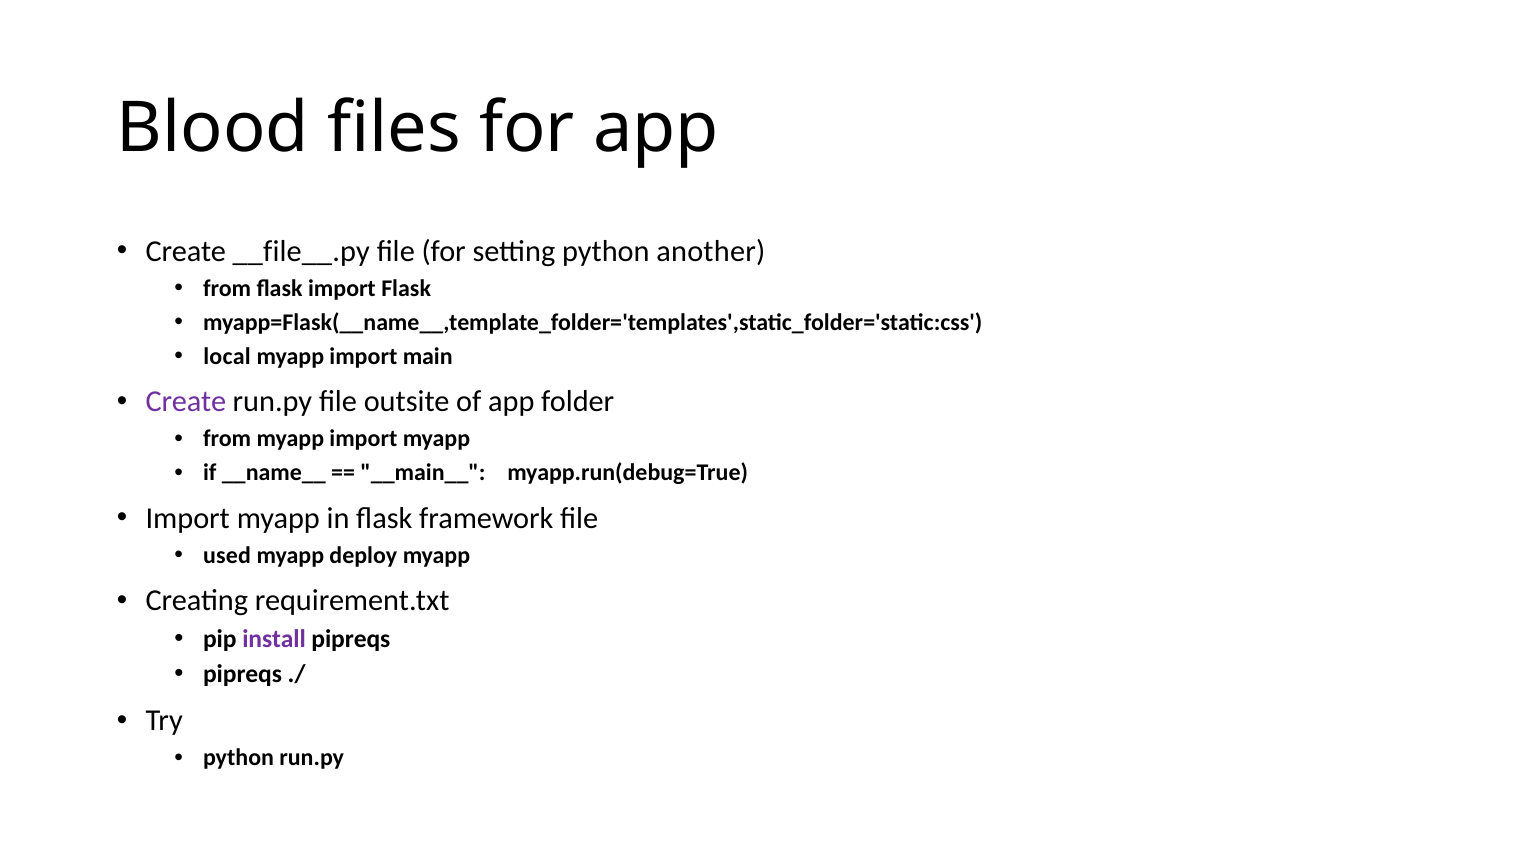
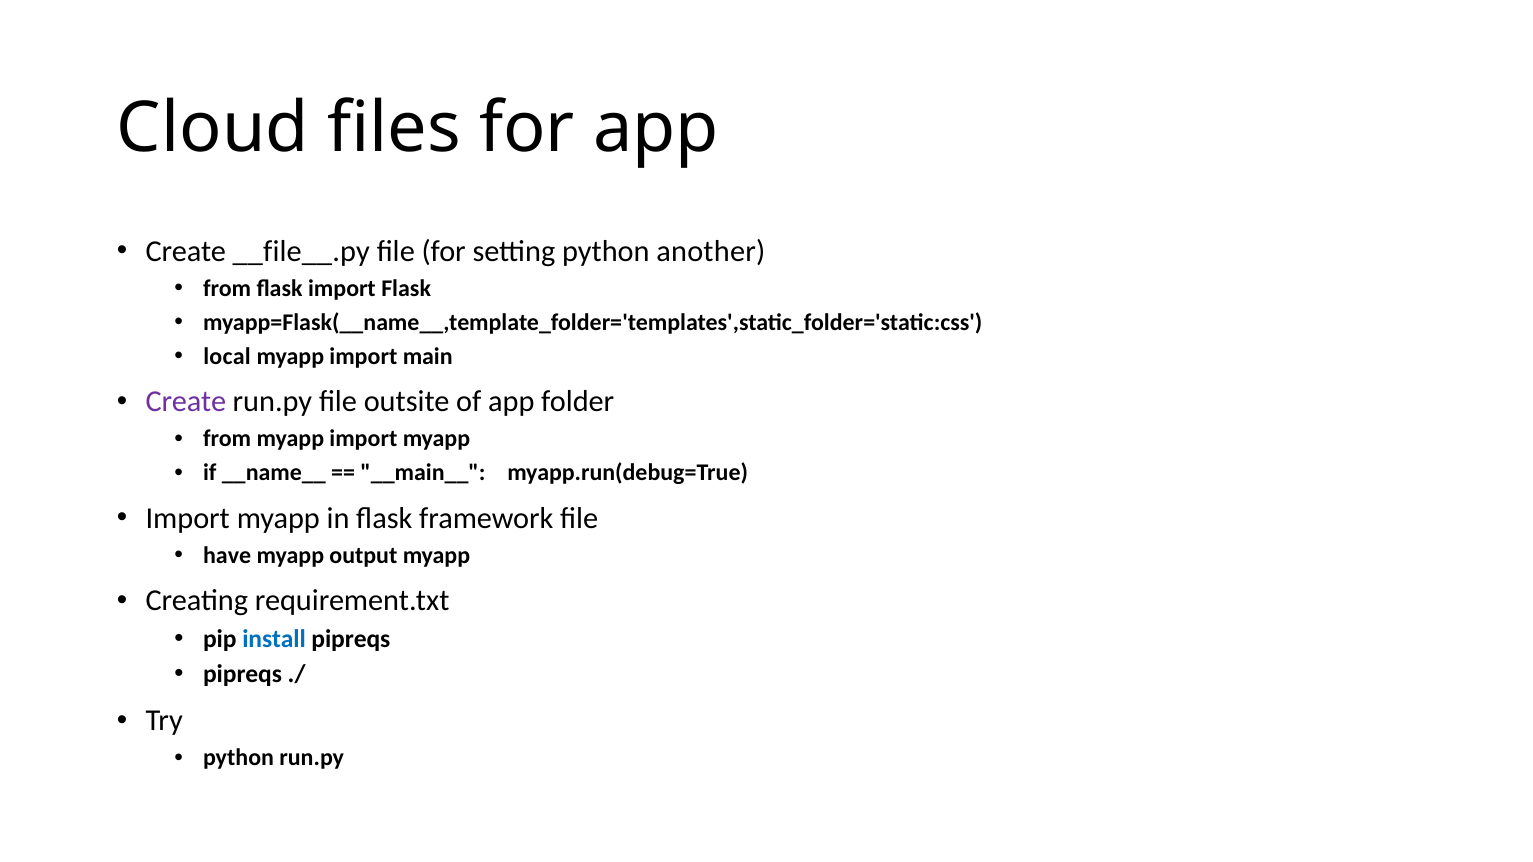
Blood: Blood -> Cloud
used: used -> have
deploy: deploy -> output
install colour: purple -> blue
